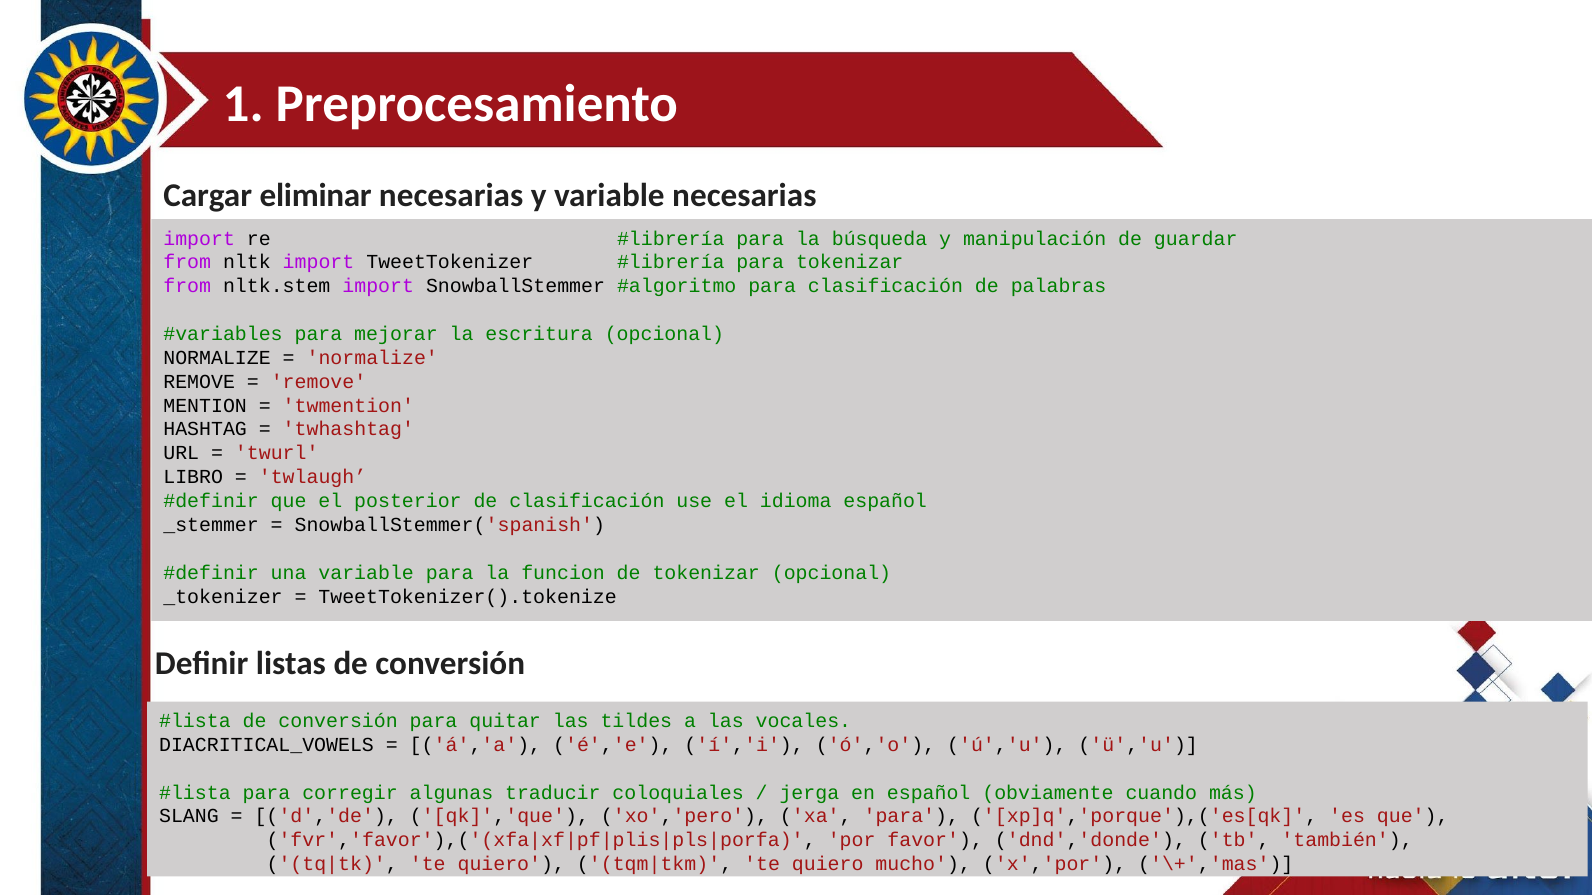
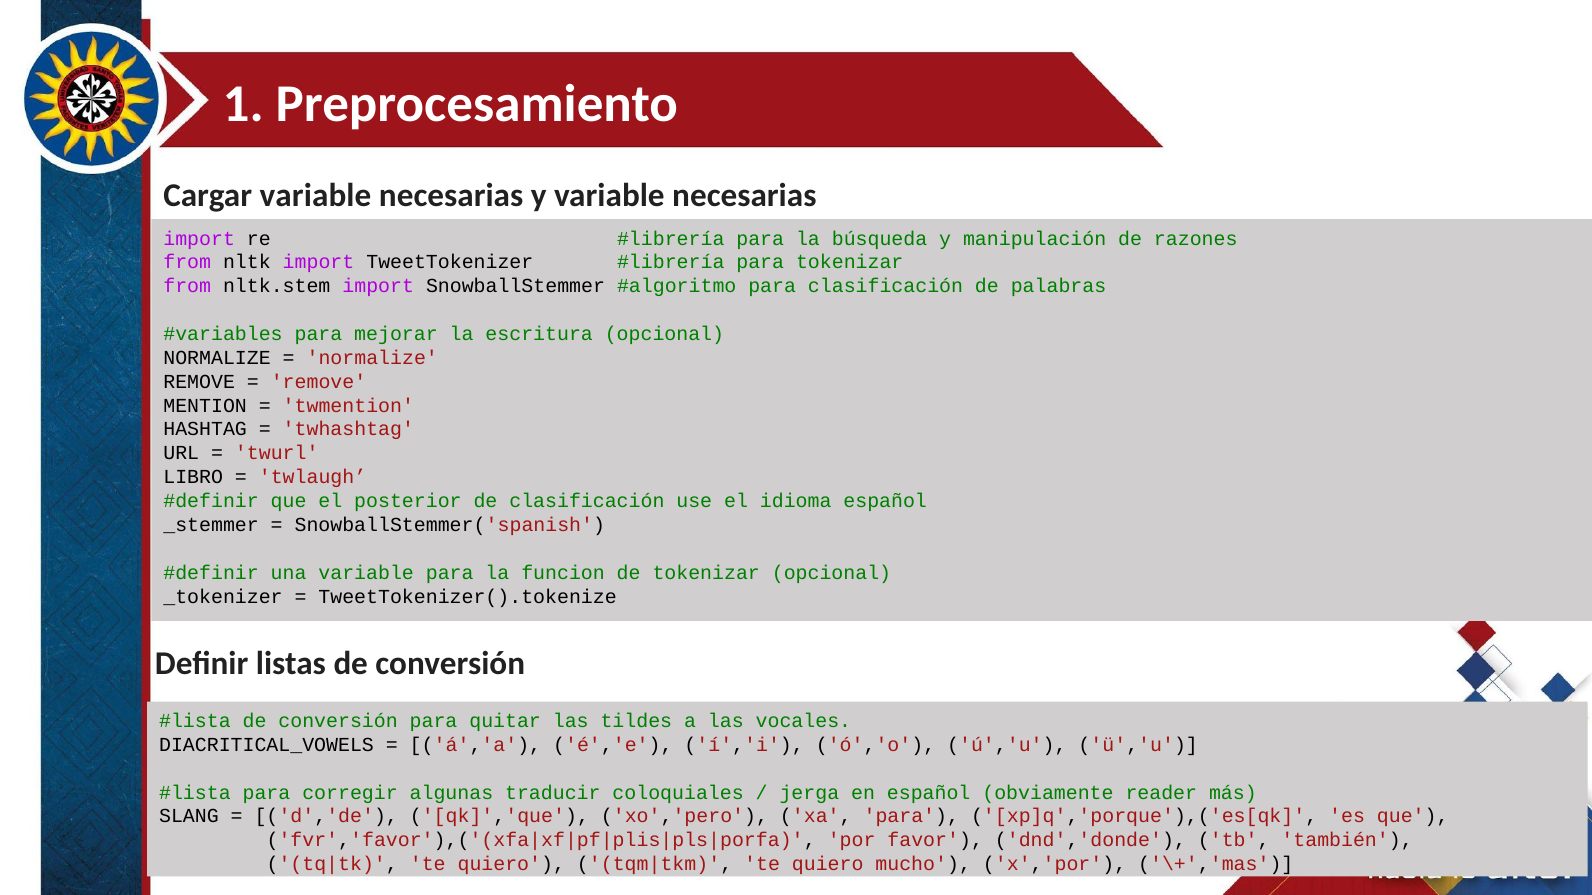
Cargar eliminar: eliminar -> variable
guardar: guardar -> razones
cuando: cuando -> reader
